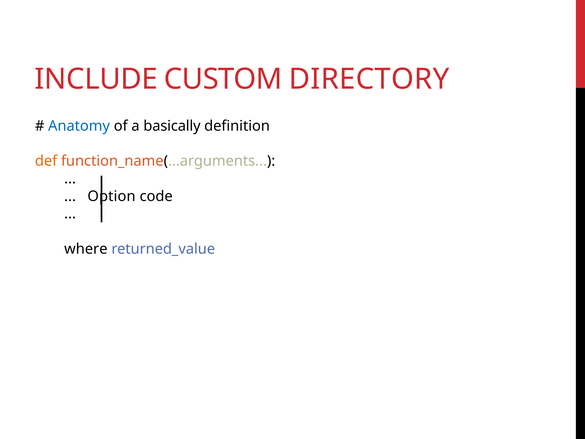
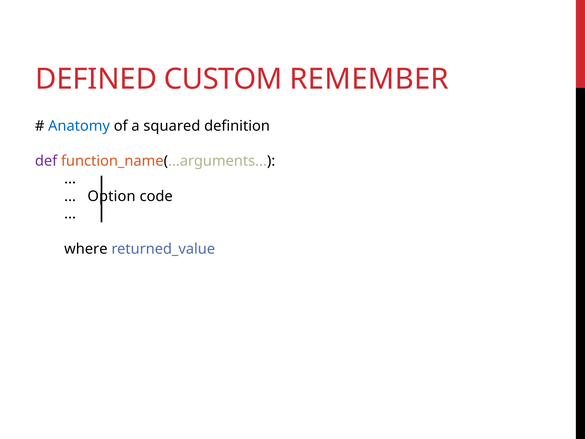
INCLUDE: INCLUDE -> DEFINED
DIRECTORY: DIRECTORY -> REMEMBER
basically: basically -> squared
def colour: orange -> purple
